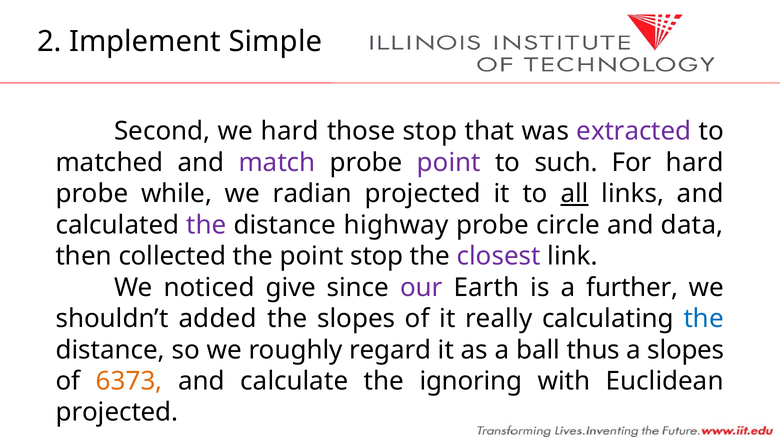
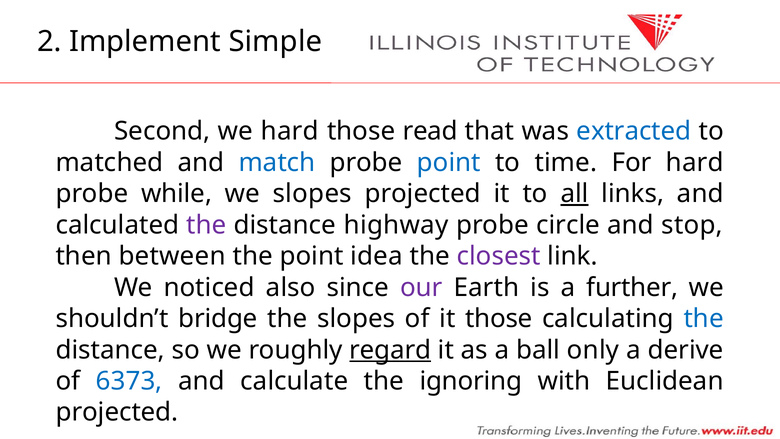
those stop: stop -> read
extracted colour: purple -> blue
match colour: purple -> blue
point at (449, 162) colour: purple -> blue
such: such -> time
we radian: radian -> slopes
data: data -> stop
collected: collected -> between
point stop: stop -> idea
give: give -> also
added: added -> bridge
it really: really -> those
regard underline: none -> present
thus: thus -> only
a slopes: slopes -> derive
6373 colour: orange -> blue
